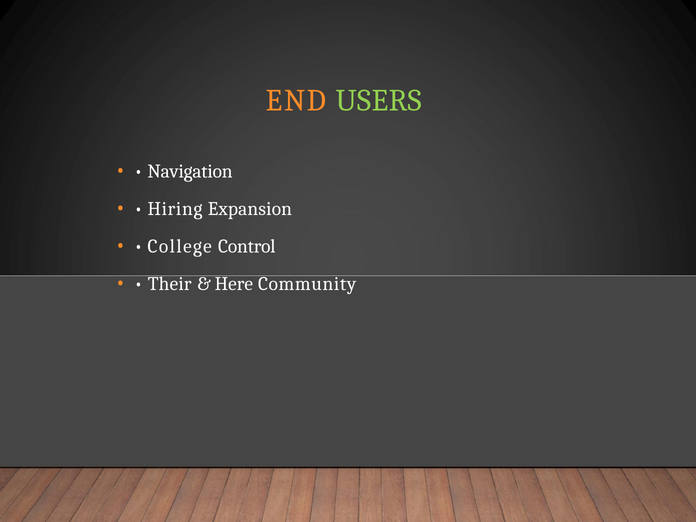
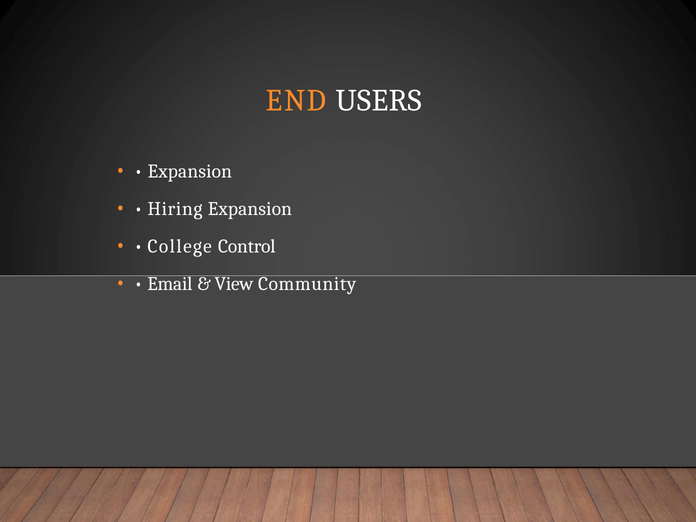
USERS colour: light green -> white
Navigation at (190, 171): Navigation -> Expansion
Their: Their -> Email
Here: Here -> View
